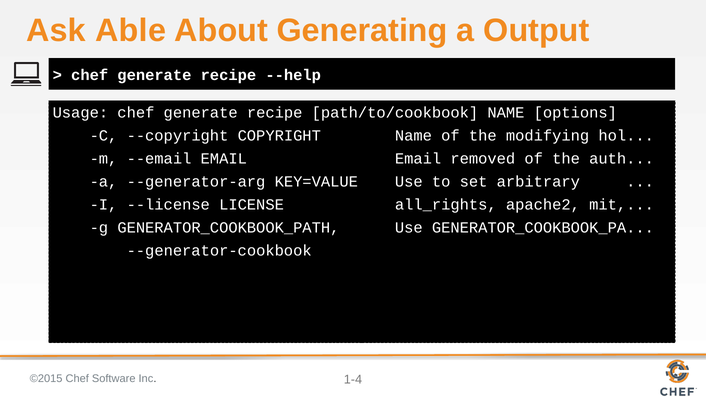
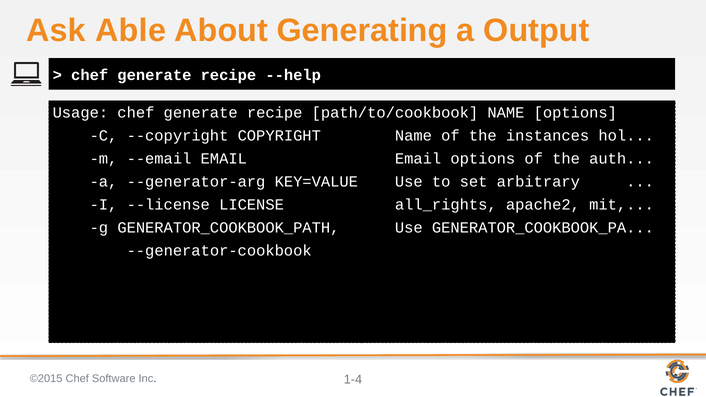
modifying: modifying -> instances
Email removed: removed -> options
